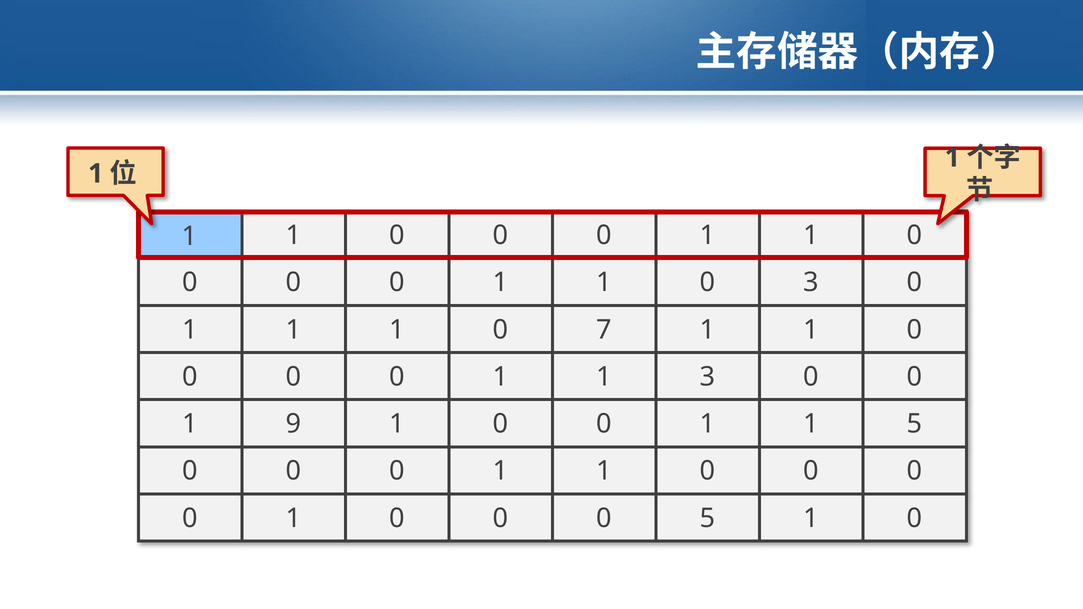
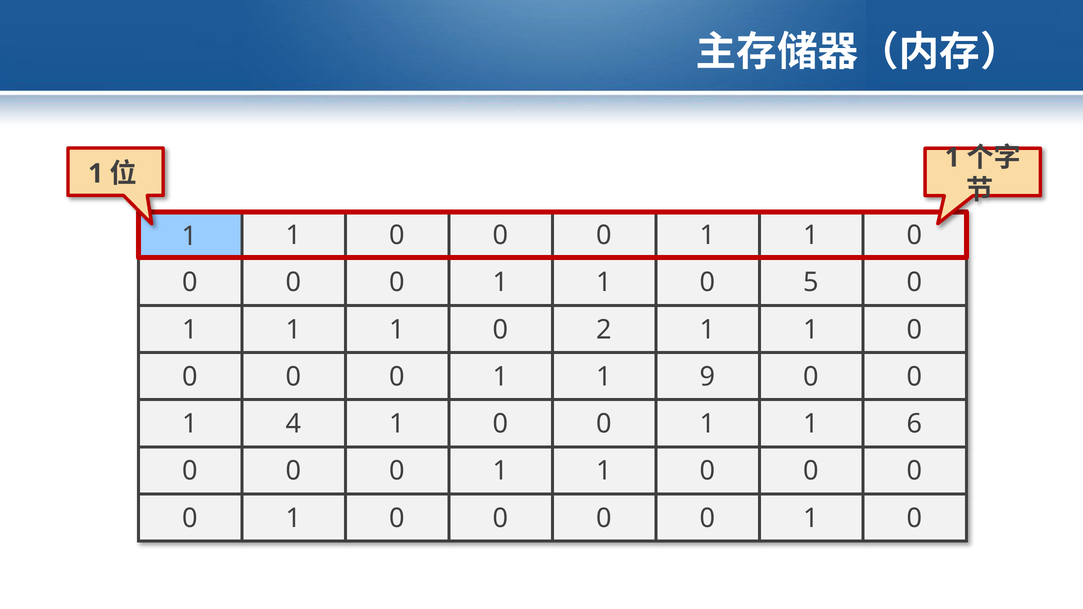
0 3: 3 -> 5
7: 7 -> 2
1 3: 3 -> 9
9: 9 -> 4
1 5: 5 -> 6
5 at (708, 518): 5 -> 0
